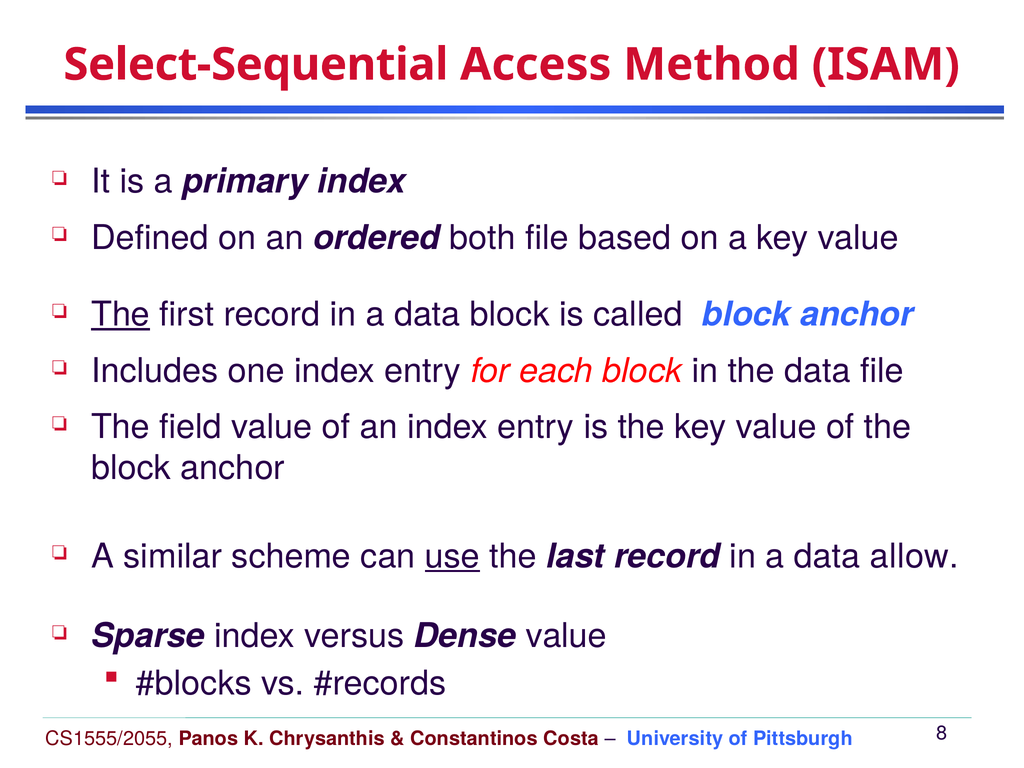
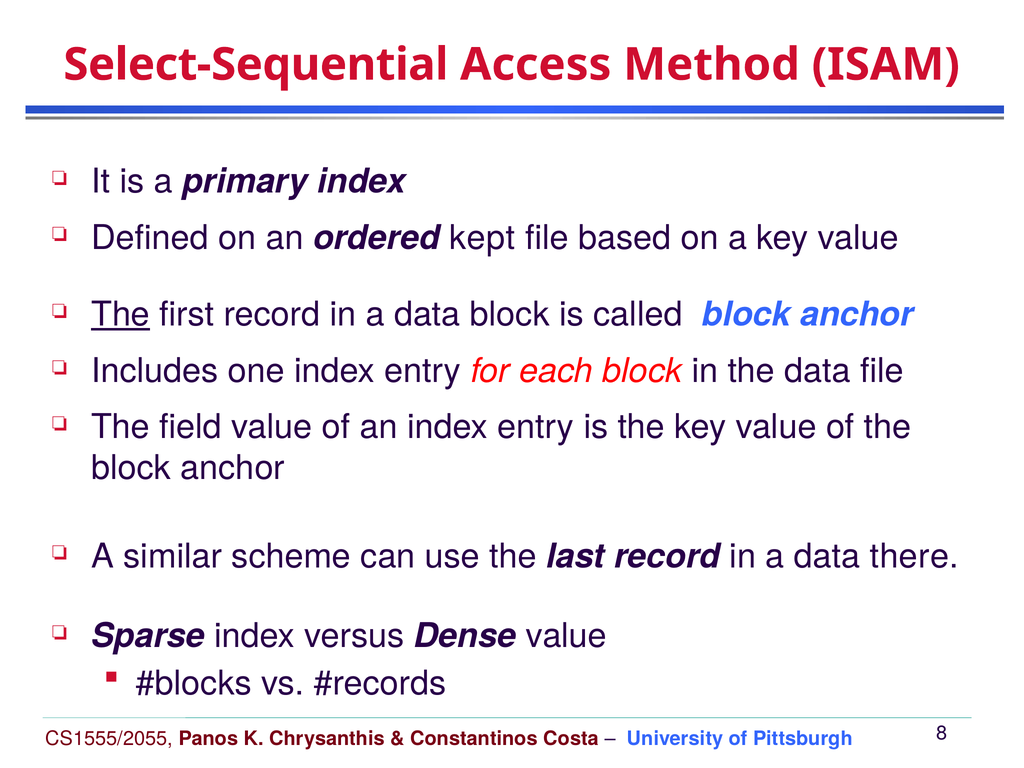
both: both -> kept
use underline: present -> none
allow: allow -> there
